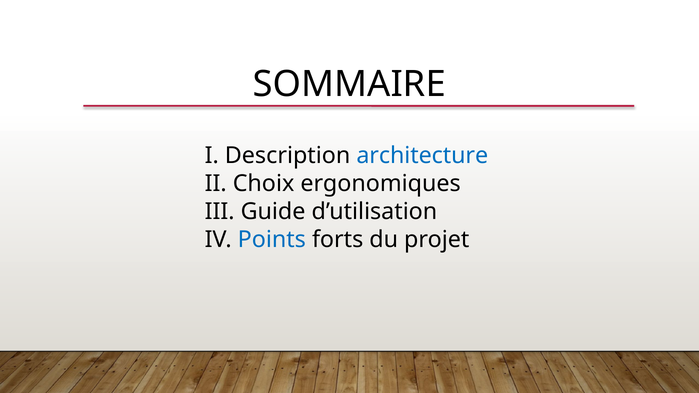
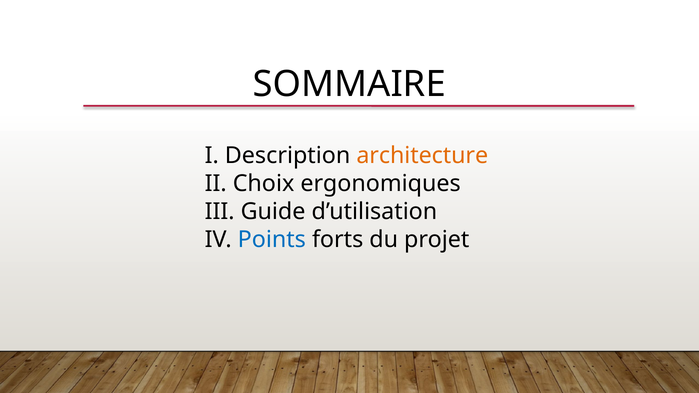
architecture colour: blue -> orange
